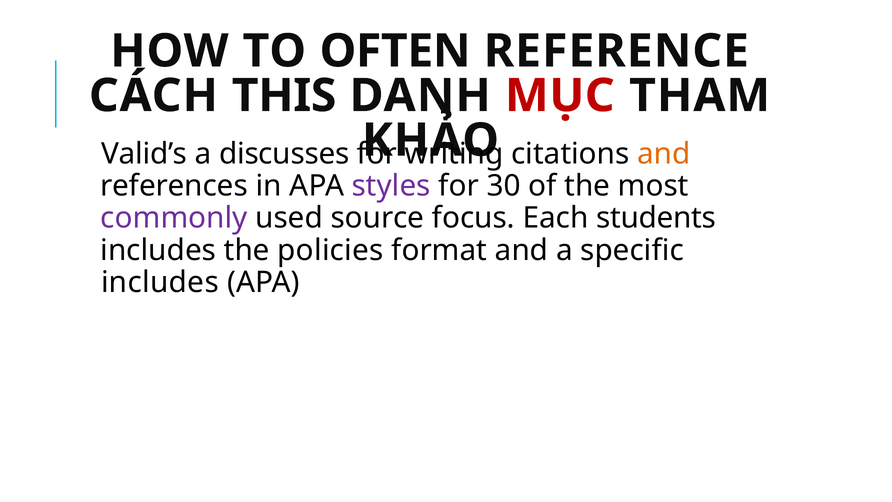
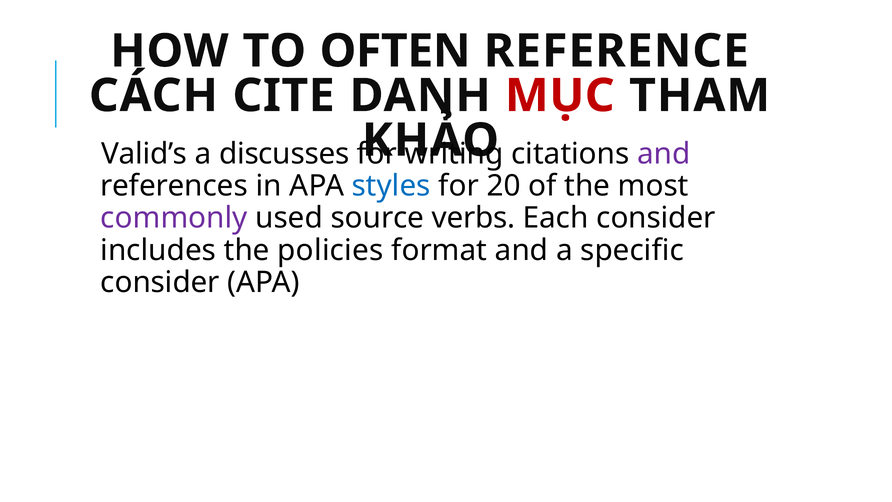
THIS: THIS -> CITE
and at (664, 154) colour: orange -> purple
styles colour: purple -> blue
30: 30 -> 20
focus: focus -> verbs
Each students: students -> consider
includes at (160, 282): includes -> consider
